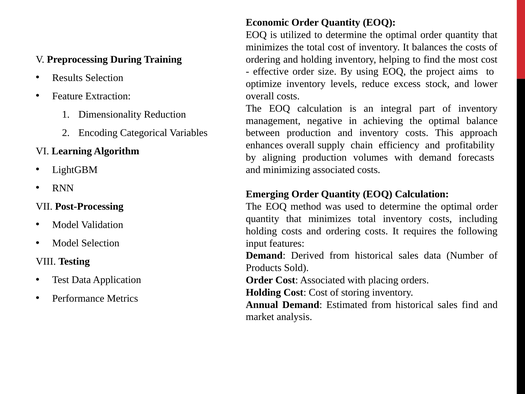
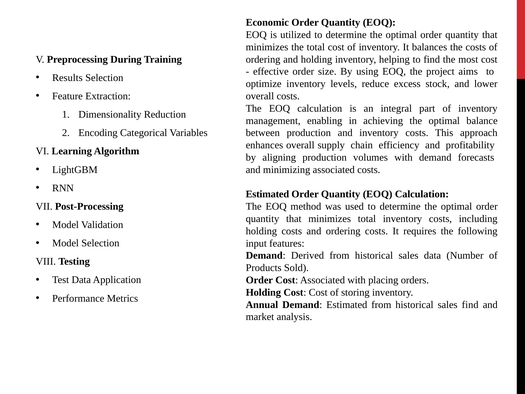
negative: negative -> enabling
Emerging at (267, 194): Emerging -> Estimated
